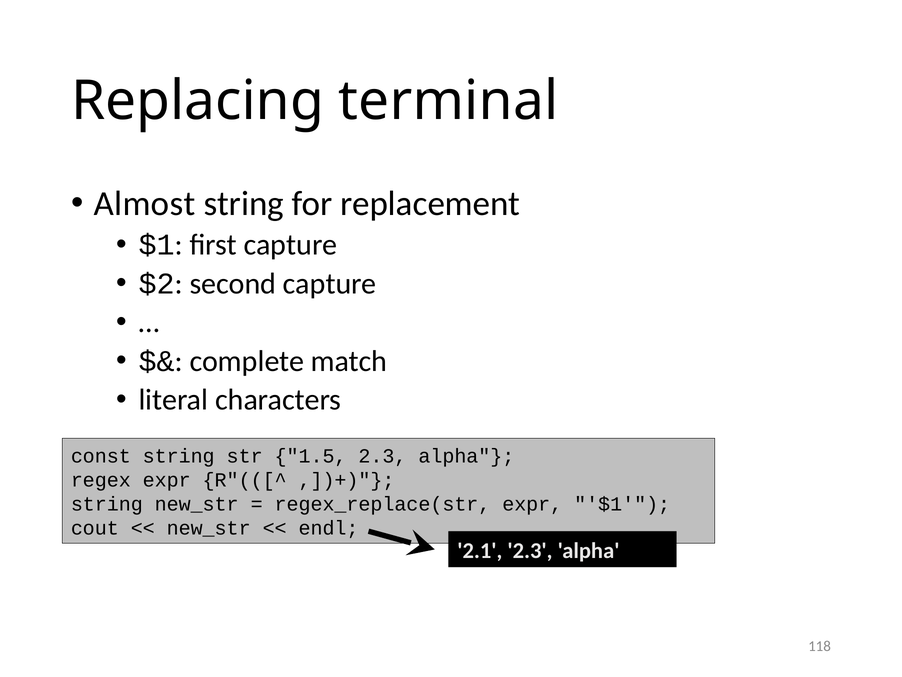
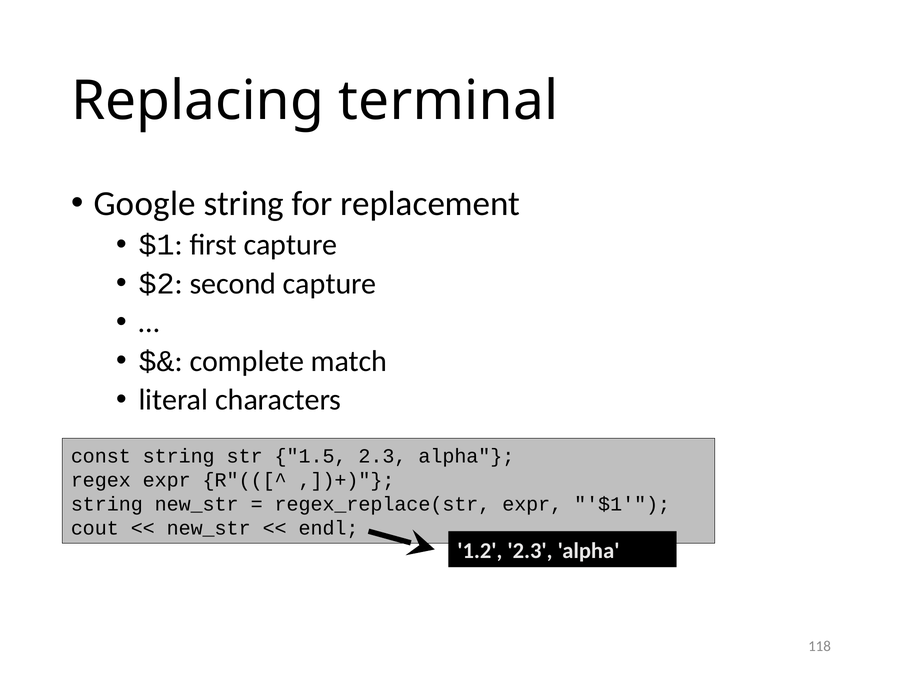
Almost: Almost -> Google
2.1: 2.1 -> 1.2
